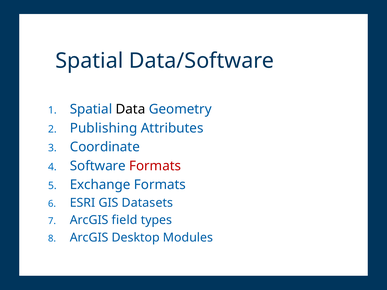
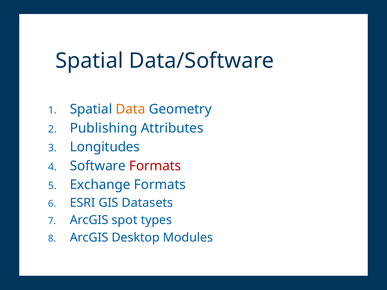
Data colour: black -> orange
Coordinate: Coordinate -> Longitudes
field: field -> spot
